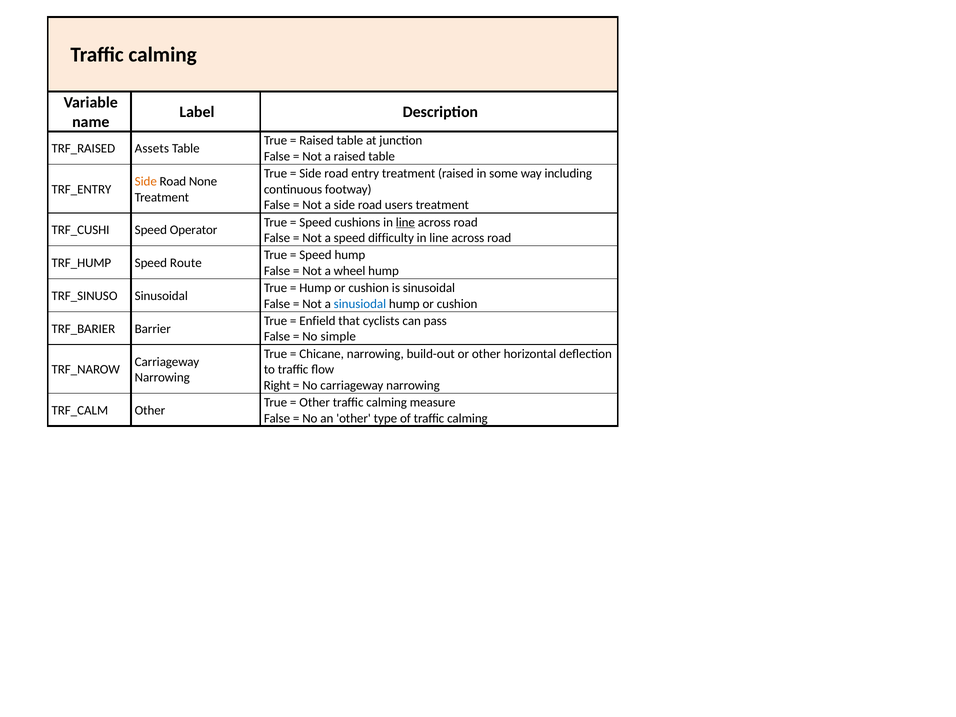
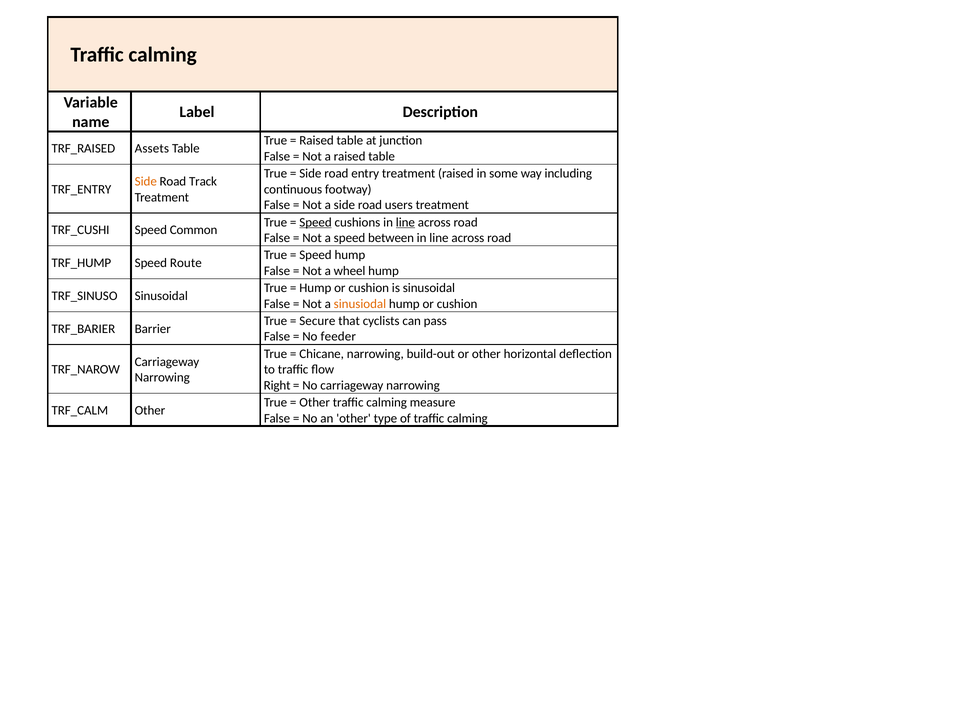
None: None -> Track
Speed at (316, 222) underline: none -> present
Operator: Operator -> Common
difficulty: difficulty -> between
sinusiodal colour: blue -> orange
Enfield: Enfield -> Secure
simple: simple -> feeder
